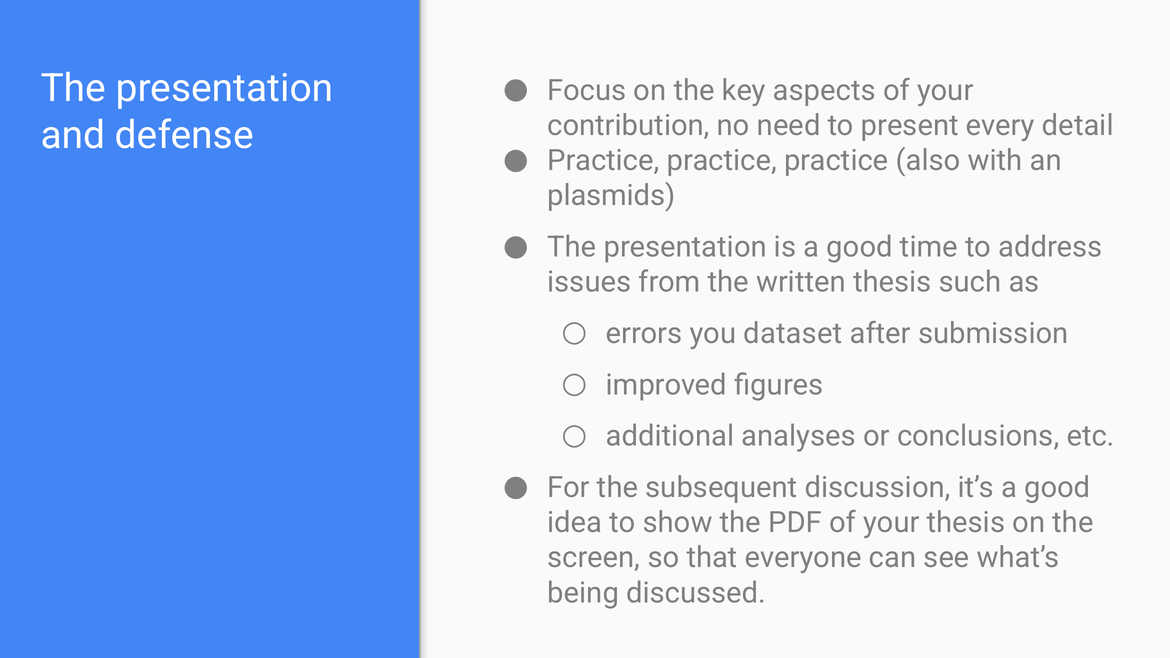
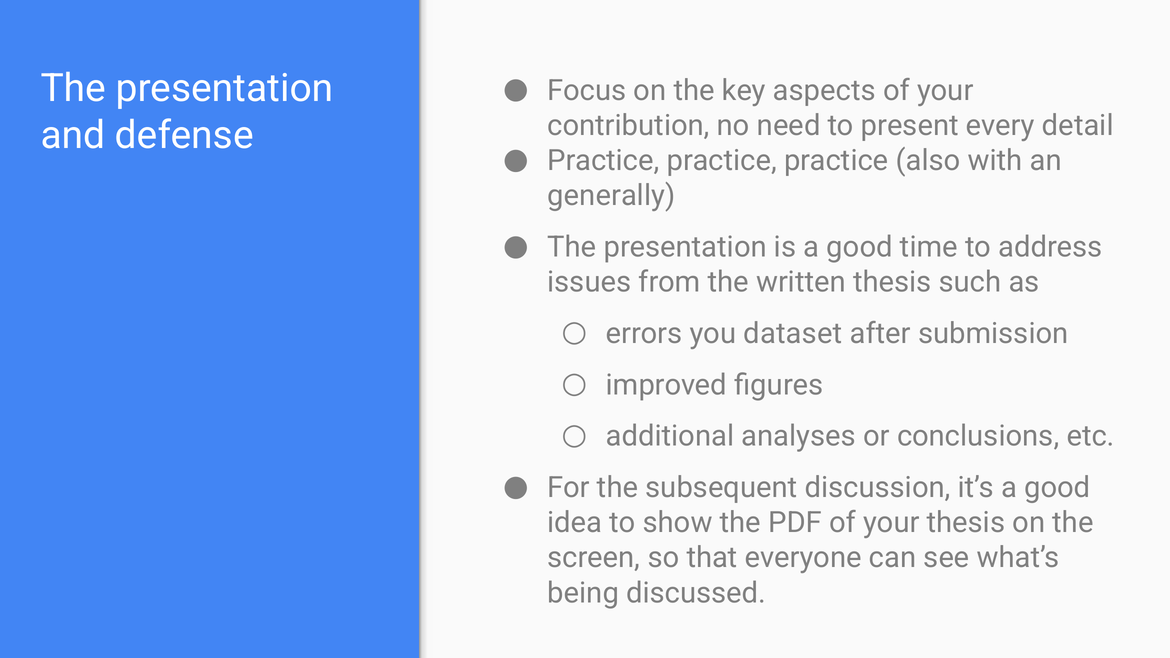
plasmids: plasmids -> generally
